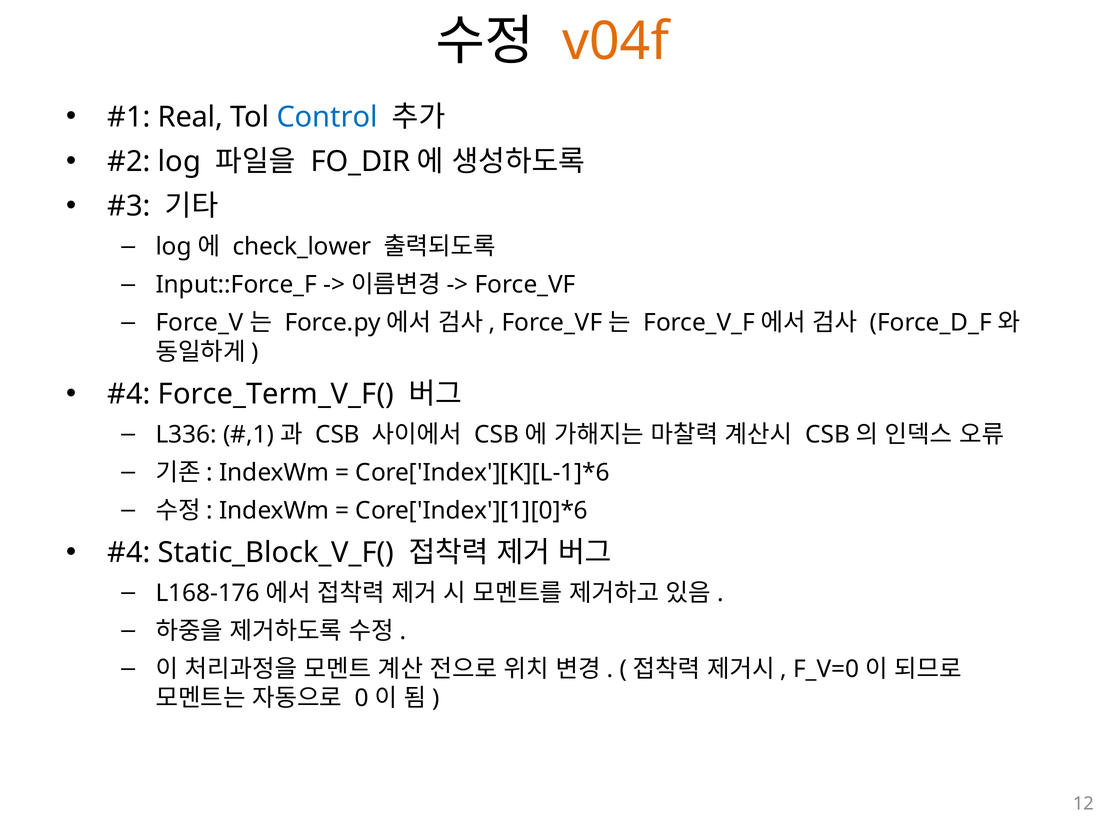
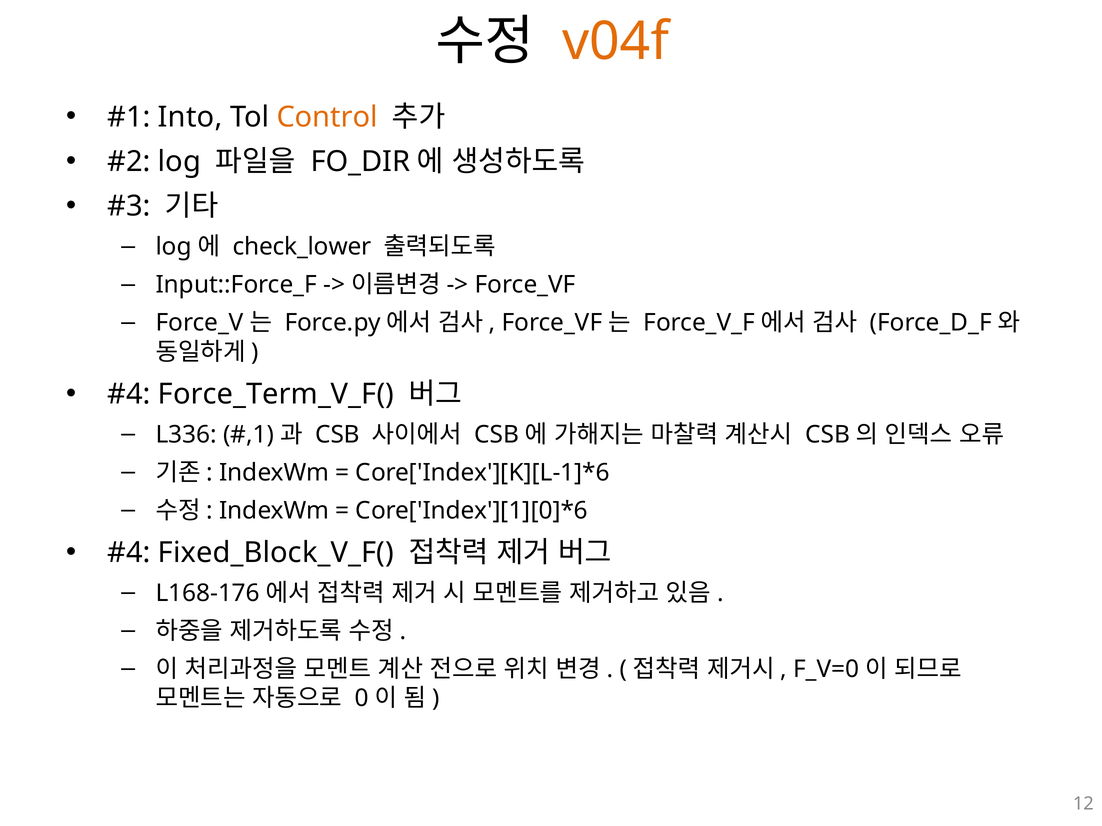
Real: Real -> Into
Control colour: blue -> orange
Static_Block_V_F(: Static_Block_V_F( -> Fixed_Block_V_F(
